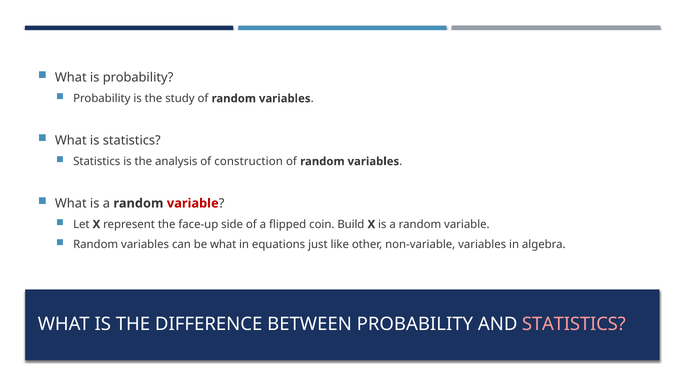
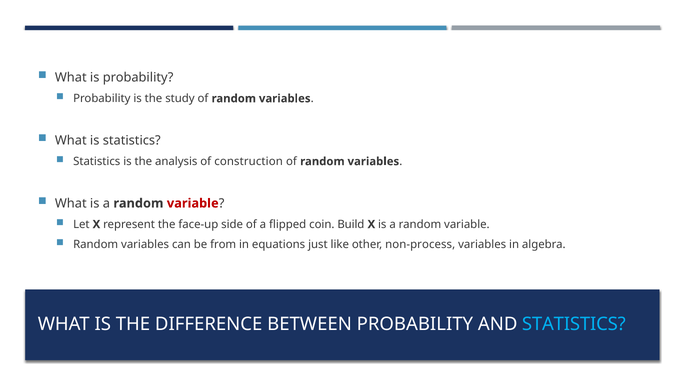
be what: what -> from
non-variable: non-variable -> non-process
STATISTICS at (574, 324) colour: pink -> light blue
